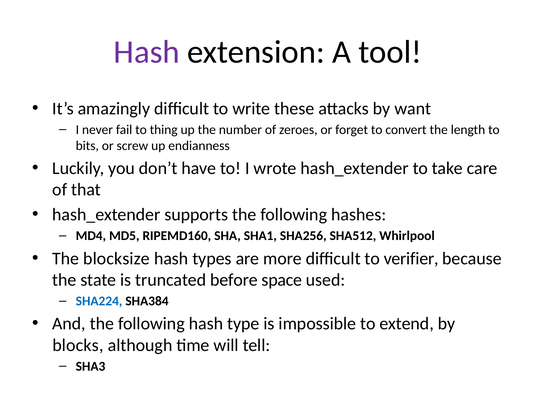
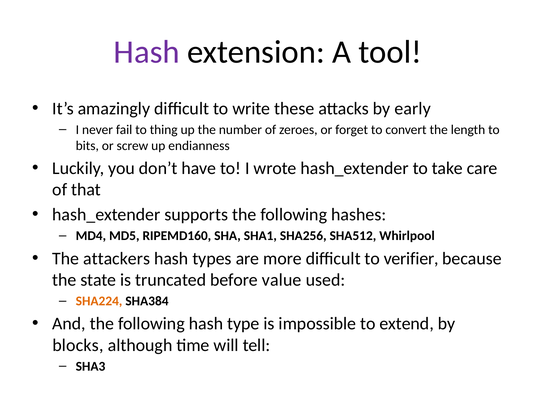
want: want -> early
blocksize: blocksize -> attackers
space: space -> value
SHA224 colour: blue -> orange
